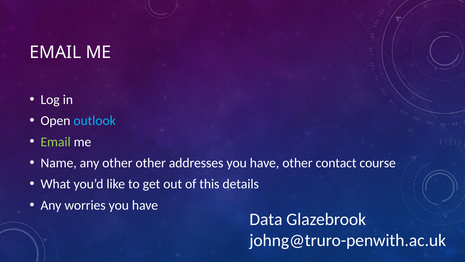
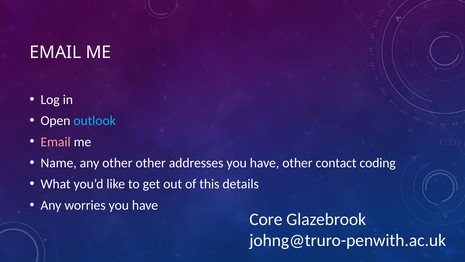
Email at (56, 142) colour: light green -> pink
course: course -> coding
Data: Data -> Core
